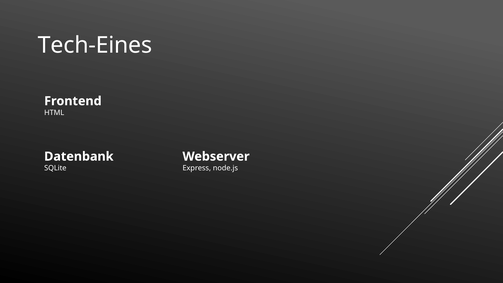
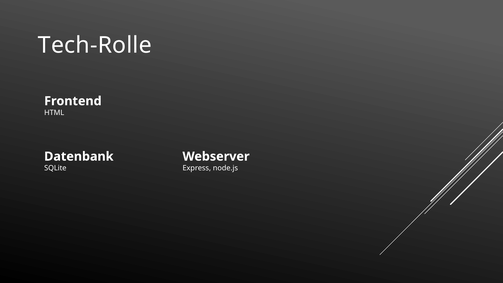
Tech-Eines: Tech-Eines -> Tech-Rolle
